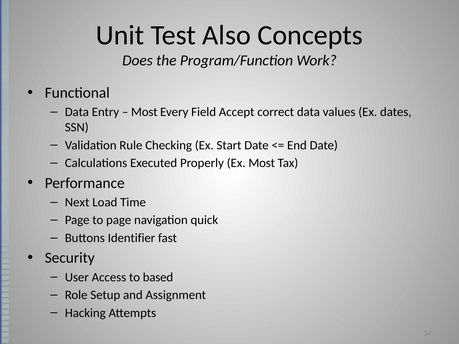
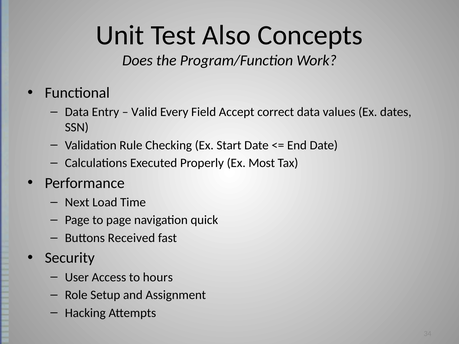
Most at (144, 112): Most -> Valid
Identifier: Identifier -> Received
based: based -> hours
